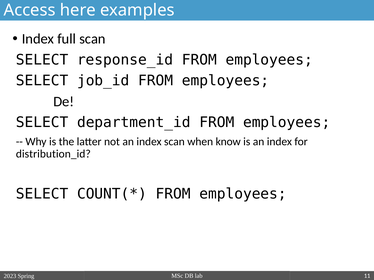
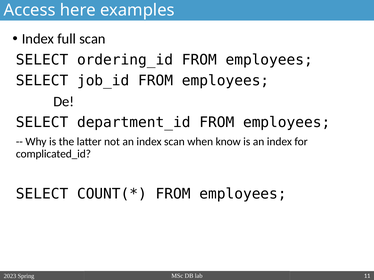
response_id: response_id -> ordering_id
distribution_id: distribution_id -> complicated_id
